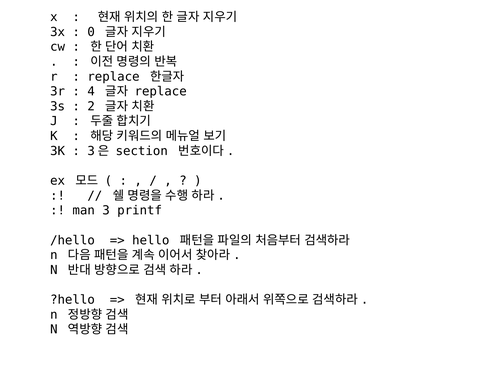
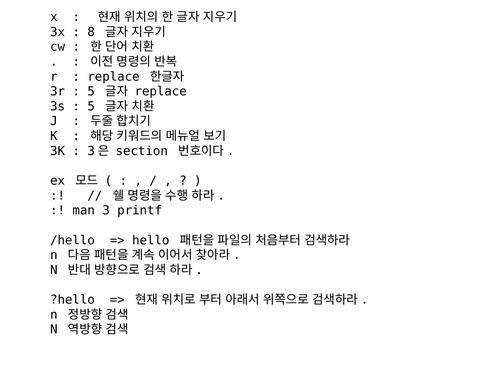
0: 0 -> 8
4 at (91, 91): 4 -> 5
2 at (91, 106): 2 -> 5
